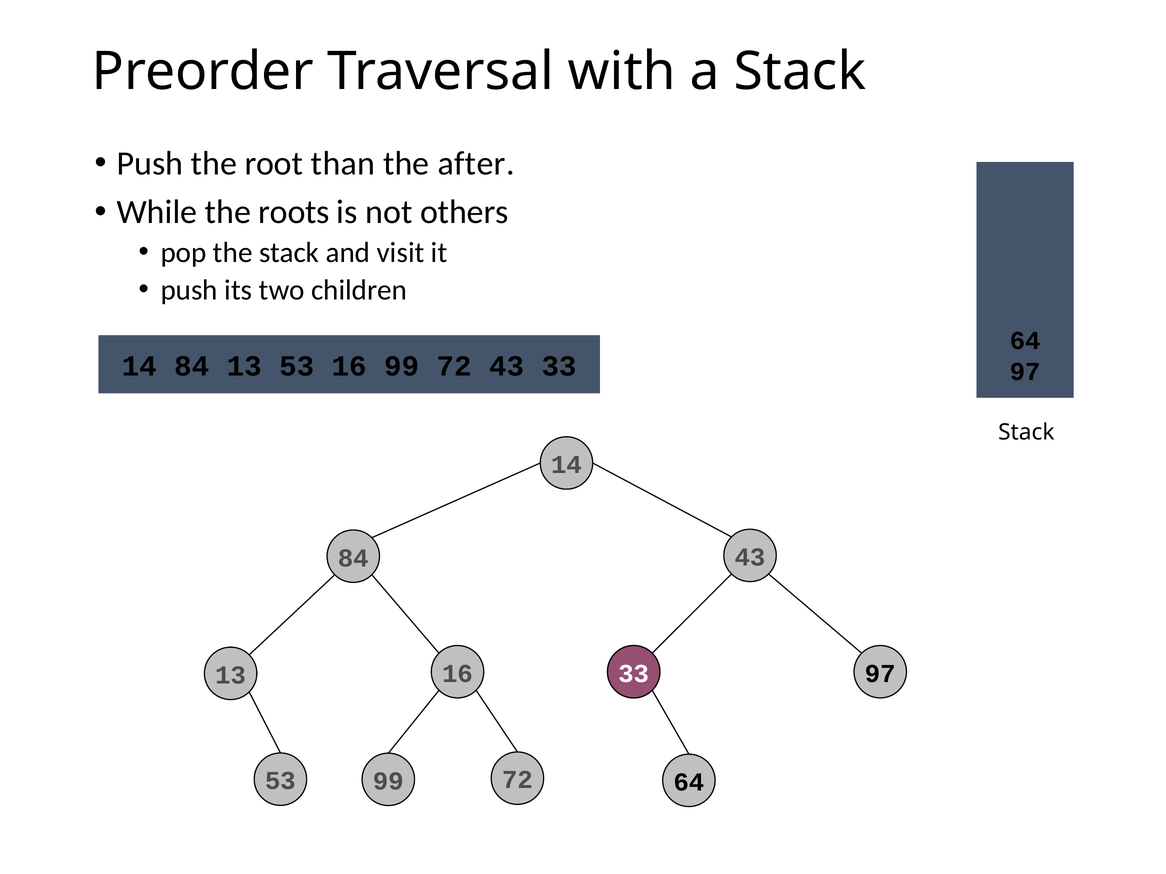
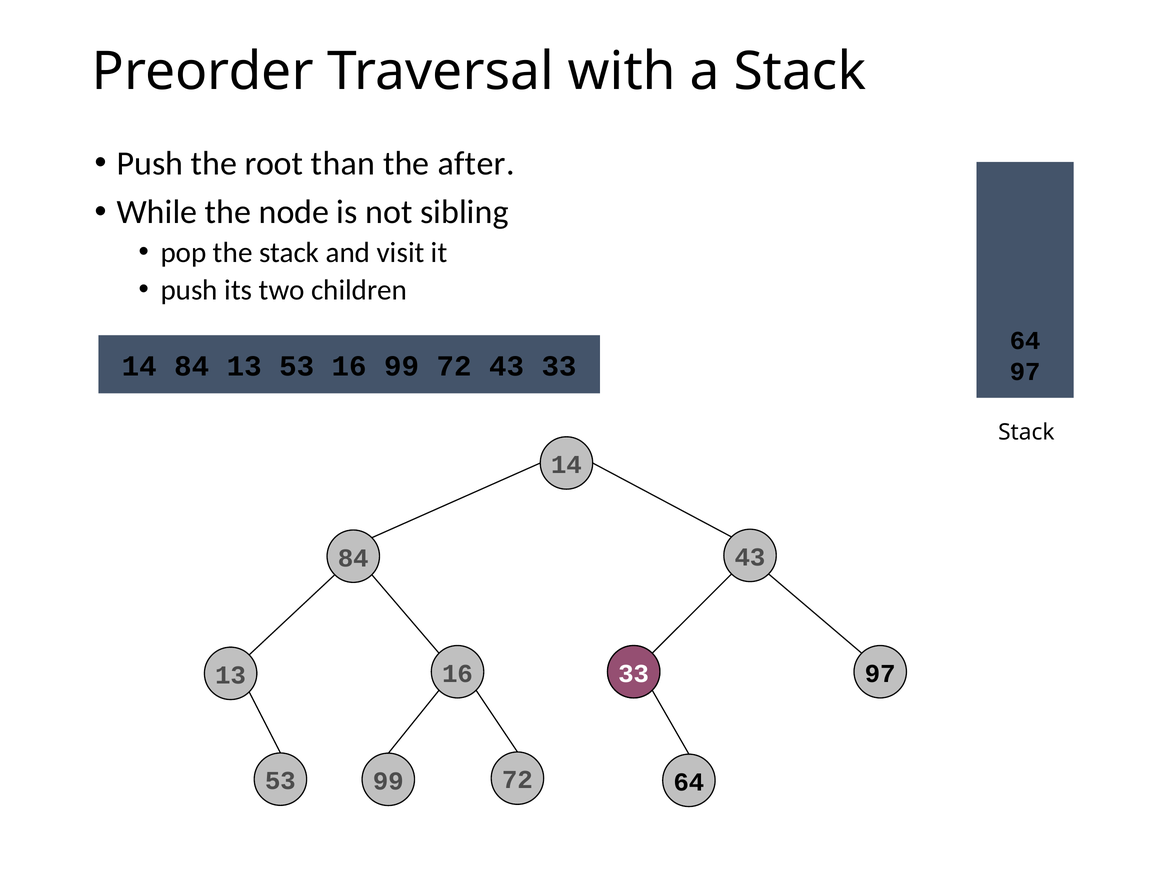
roots: roots -> node
others: others -> sibling
